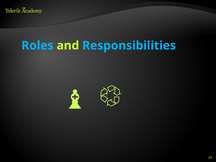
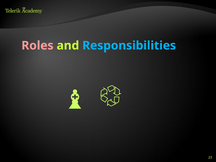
Roles colour: light blue -> pink
